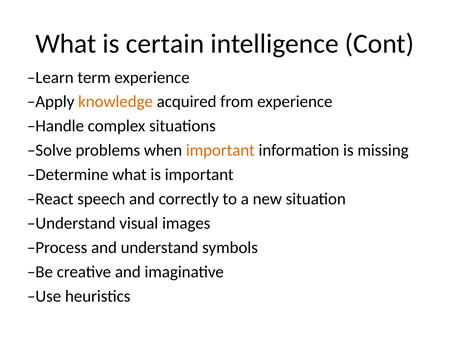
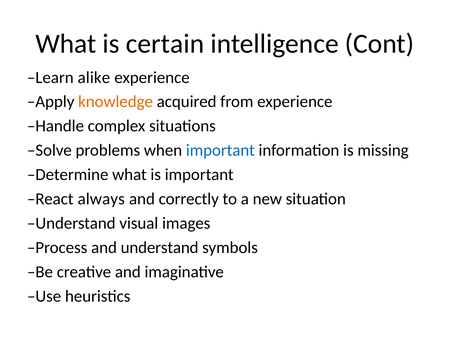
term: term -> alike
important at (220, 150) colour: orange -> blue
speech: speech -> always
